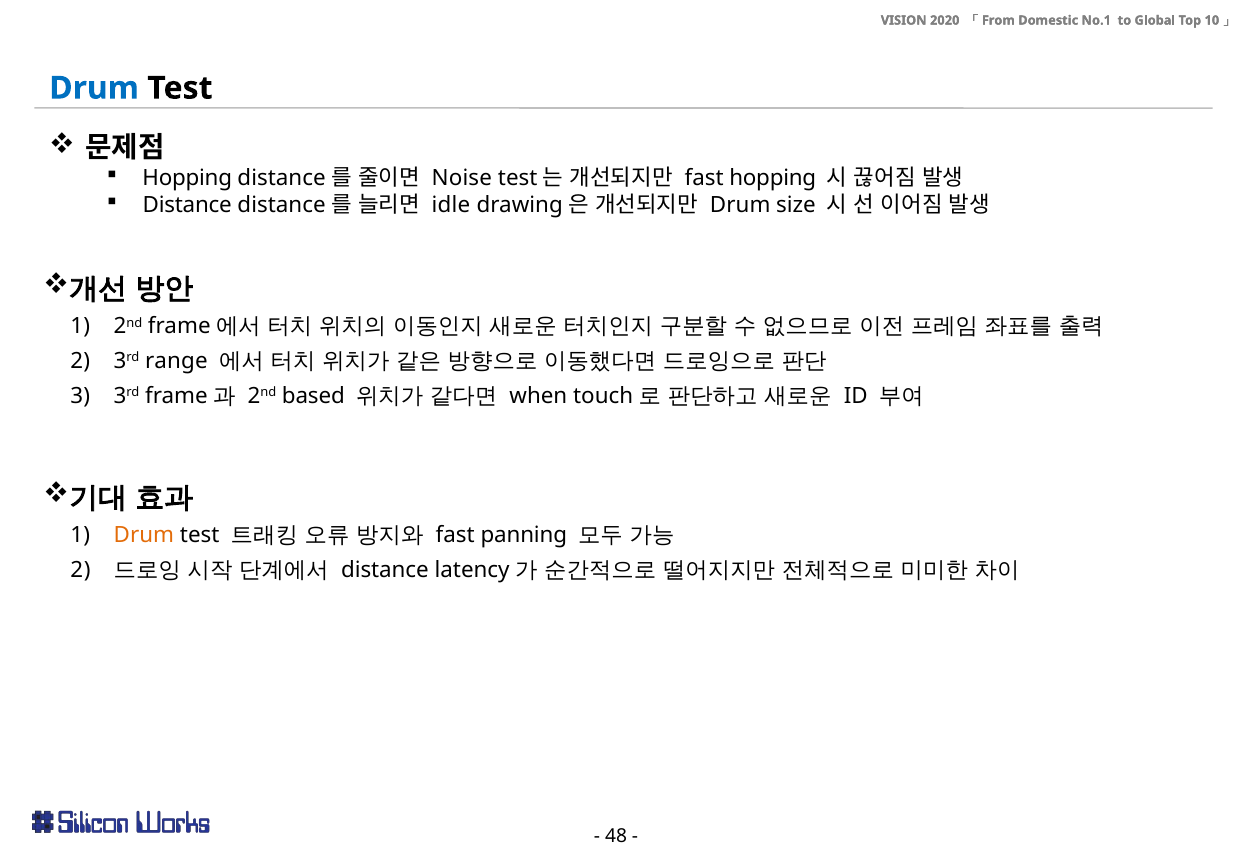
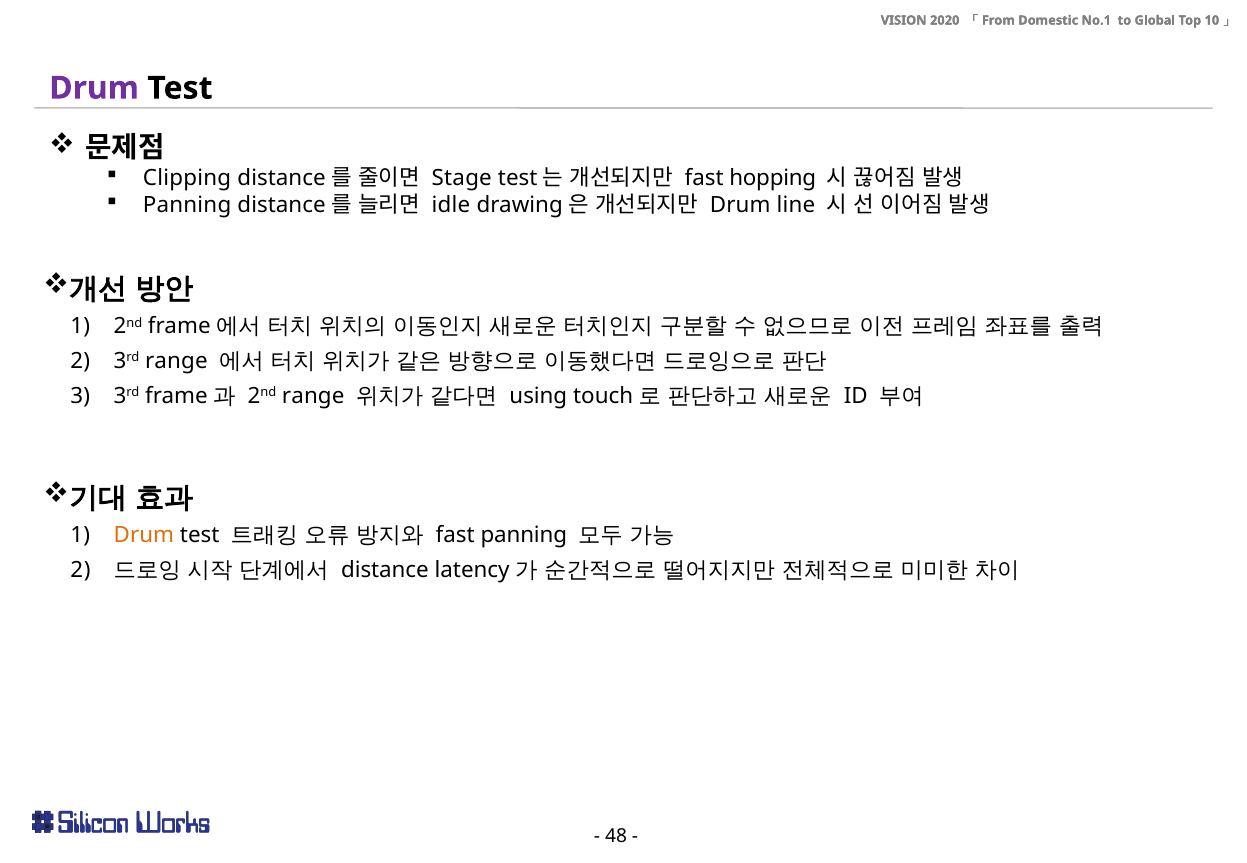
Drum at (94, 88) colour: blue -> purple
Hopping at (187, 179): Hopping -> Clipping
Noise: Noise -> Stage
Distance at (187, 206): Distance -> Panning
size: size -> line
2nd based: based -> range
when: when -> using
